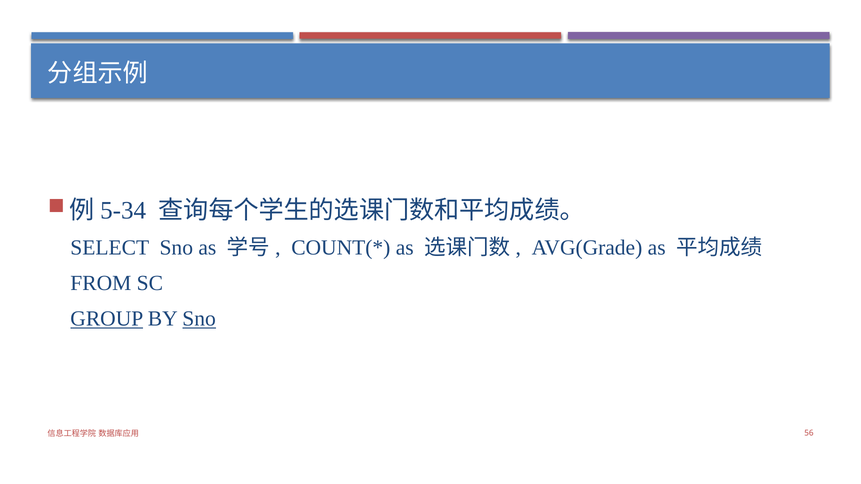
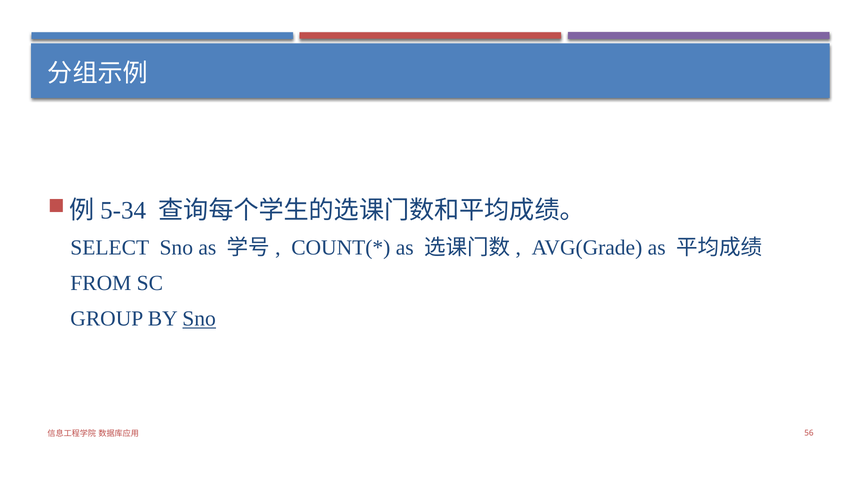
GROUP underline: present -> none
